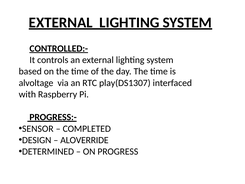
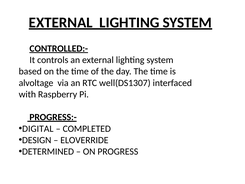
play(DS1307: play(DS1307 -> well(DS1307
SENSOR: SENSOR -> DIGITAL
ALOVERRIDE: ALOVERRIDE -> ELOVERRIDE
